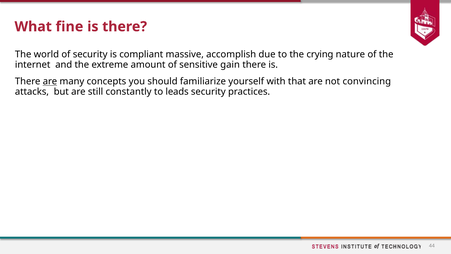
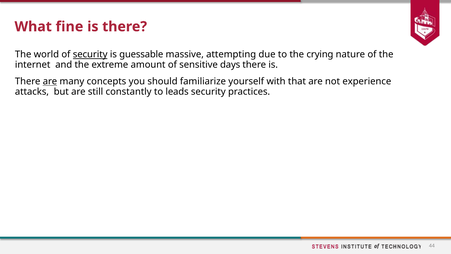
security at (90, 55) underline: none -> present
compliant: compliant -> guessable
accomplish: accomplish -> attempting
gain: gain -> days
convincing: convincing -> experience
